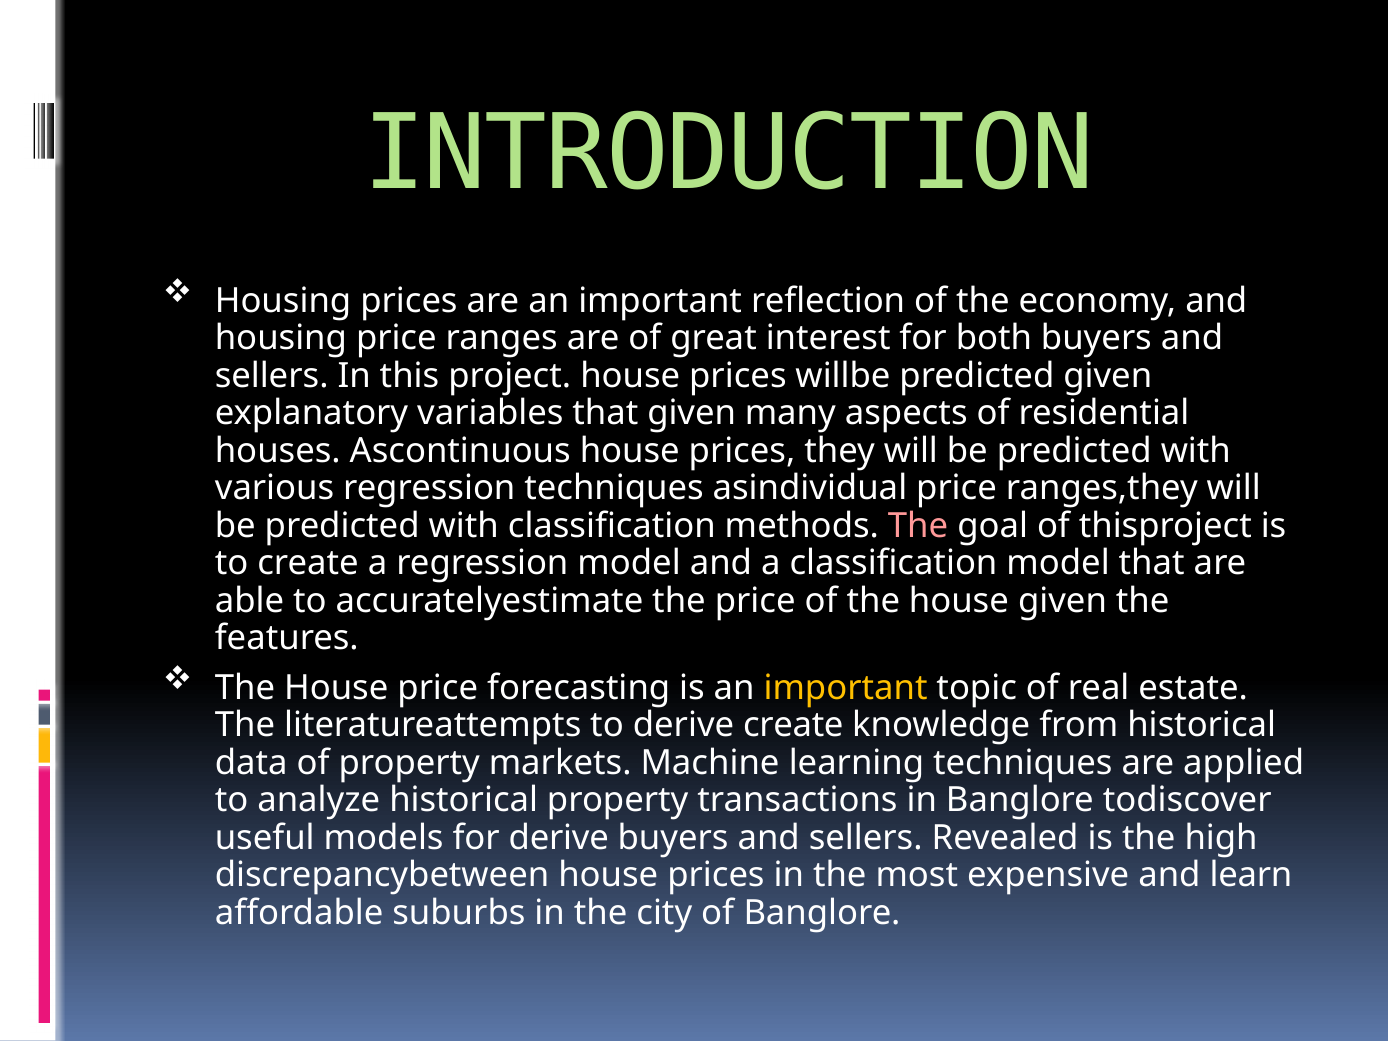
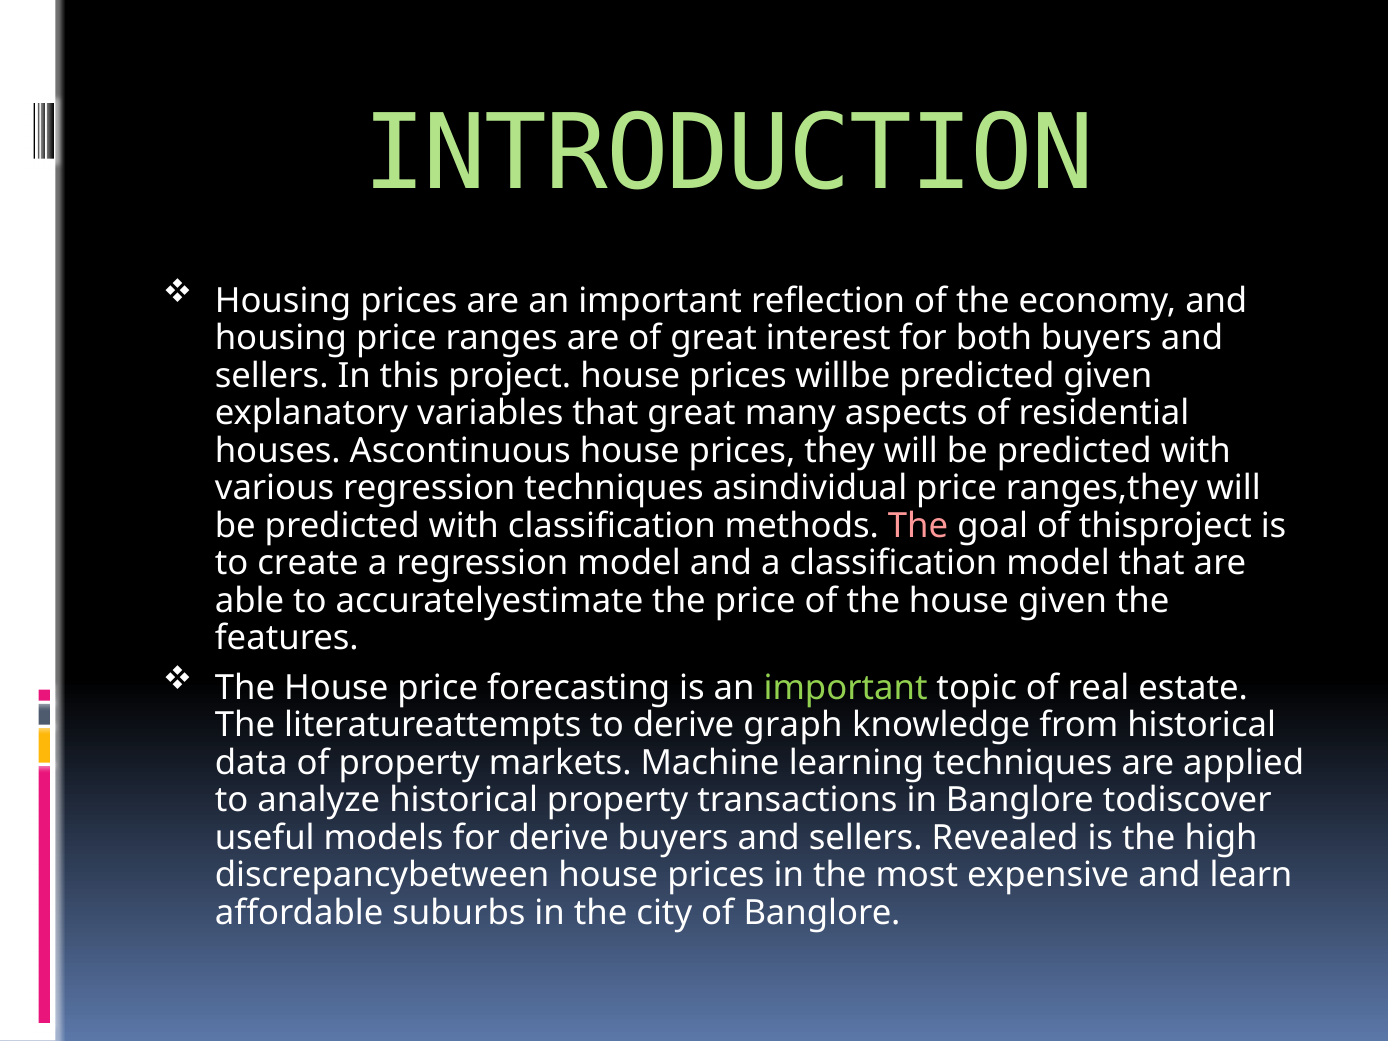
that given: given -> great
important at (846, 688) colour: yellow -> light green
derive create: create -> graph
